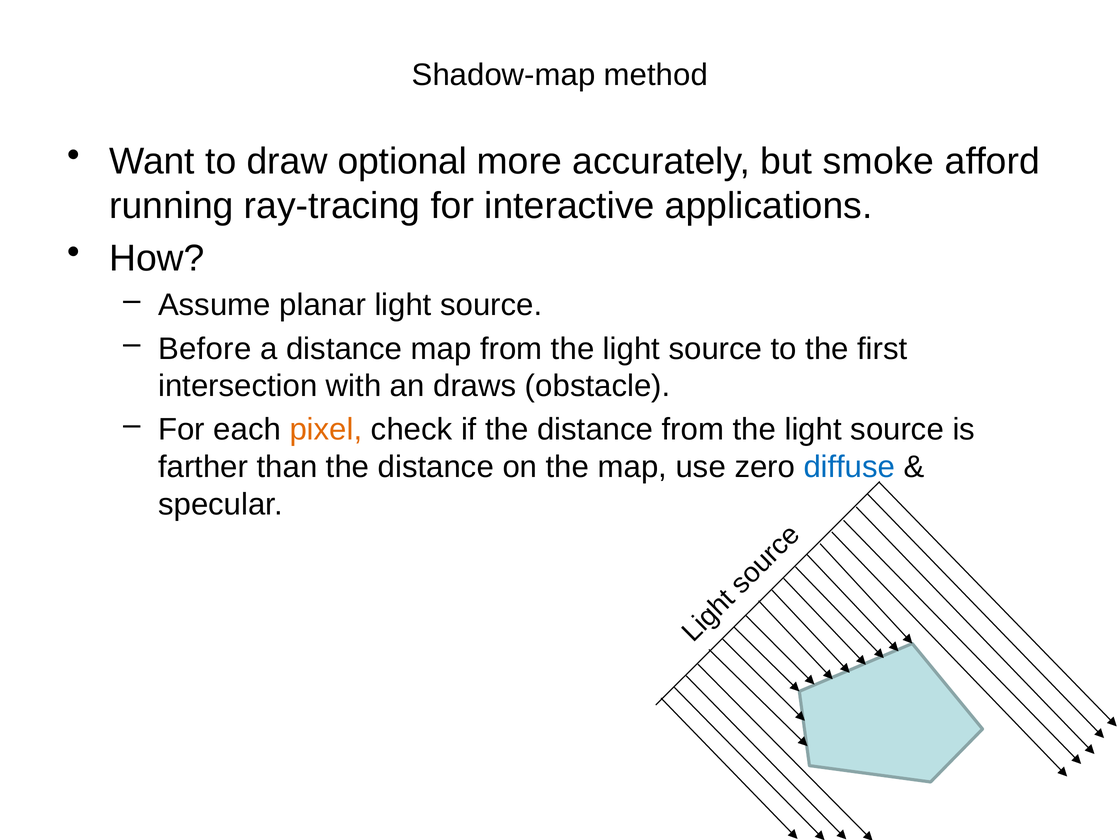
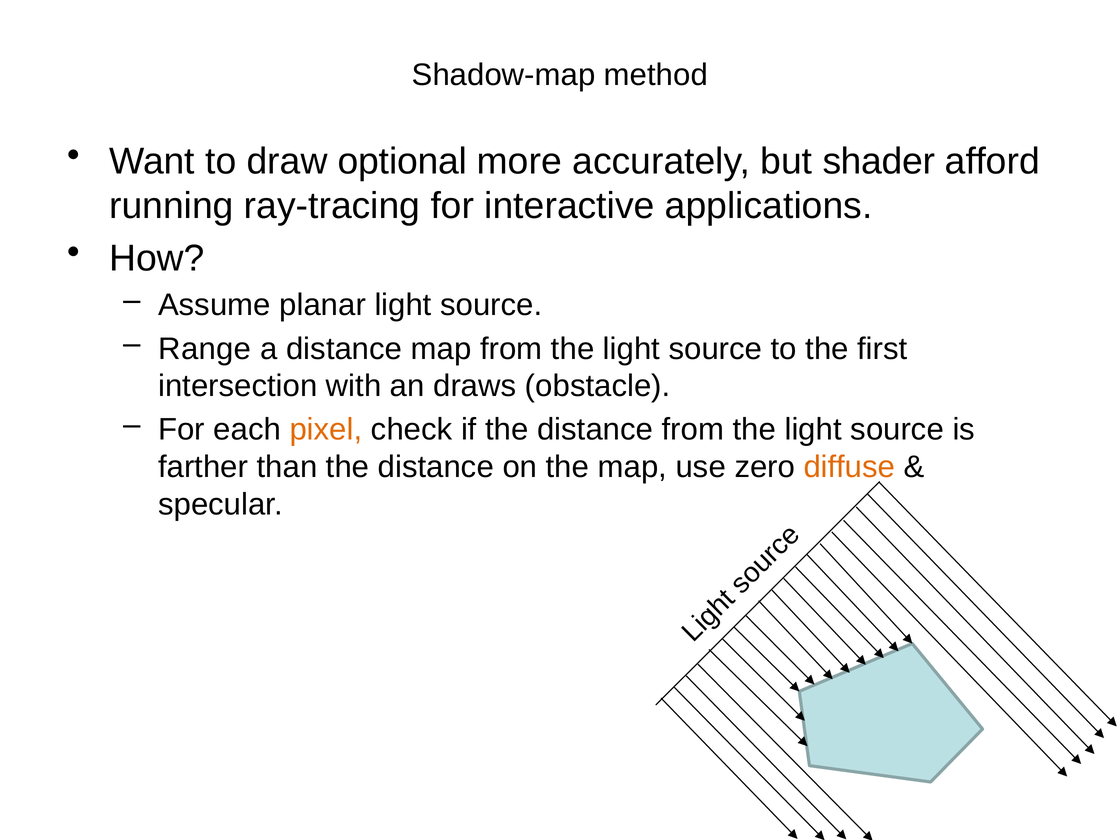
smoke: smoke -> shader
Before: Before -> Range
diffuse colour: blue -> orange
